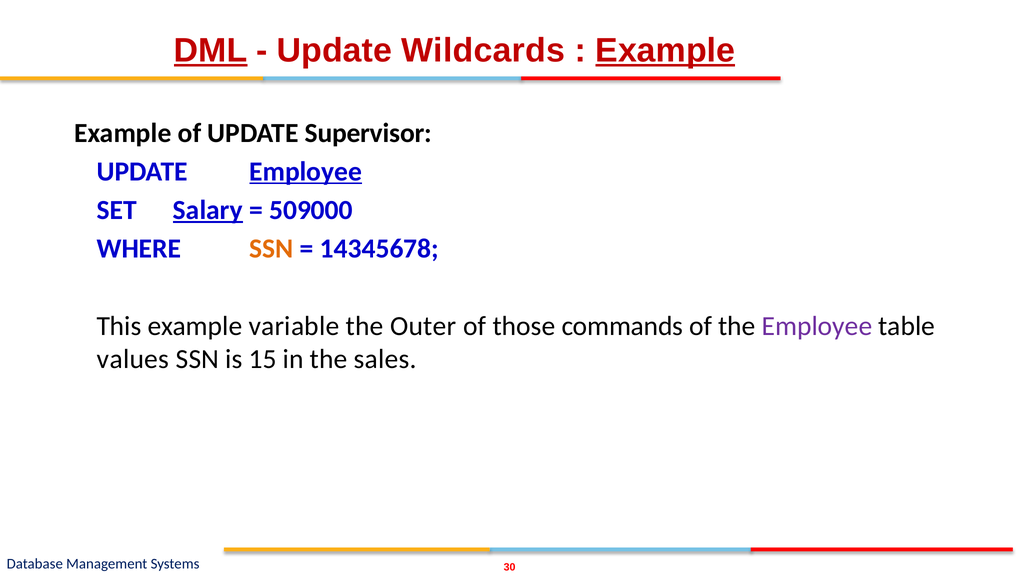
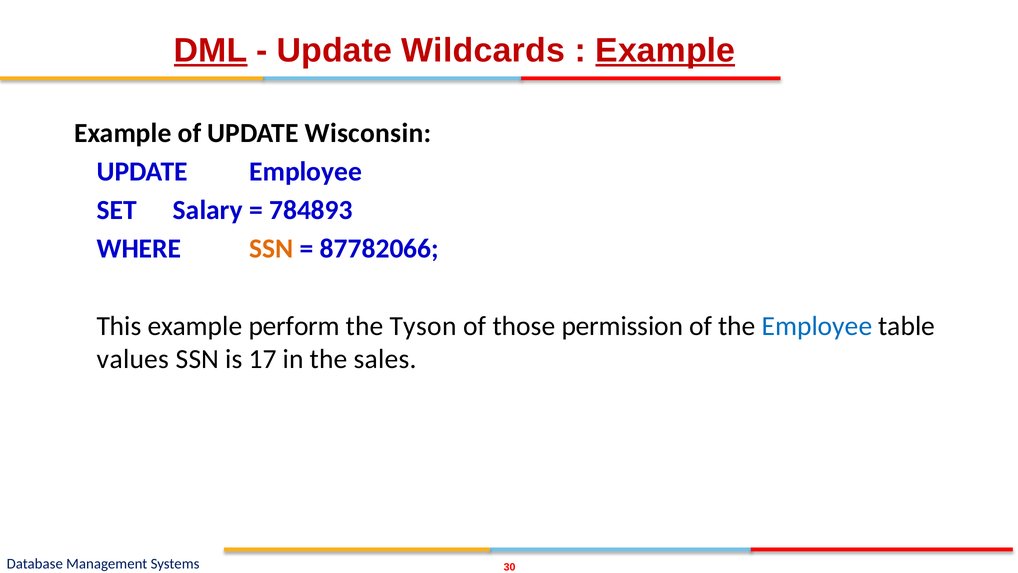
Supervisor: Supervisor -> Wisconsin
Employee at (306, 171) underline: present -> none
Salary underline: present -> none
509000: 509000 -> 784893
14345678: 14345678 -> 87782066
variable: variable -> perform
Outer: Outer -> Tyson
commands: commands -> permission
Employee at (817, 326) colour: purple -> blue
15: 15 -> 17
